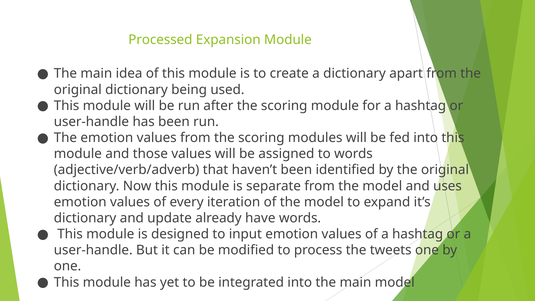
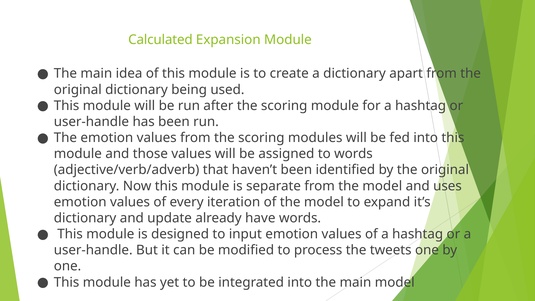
Processed: Processed -> Calculated
